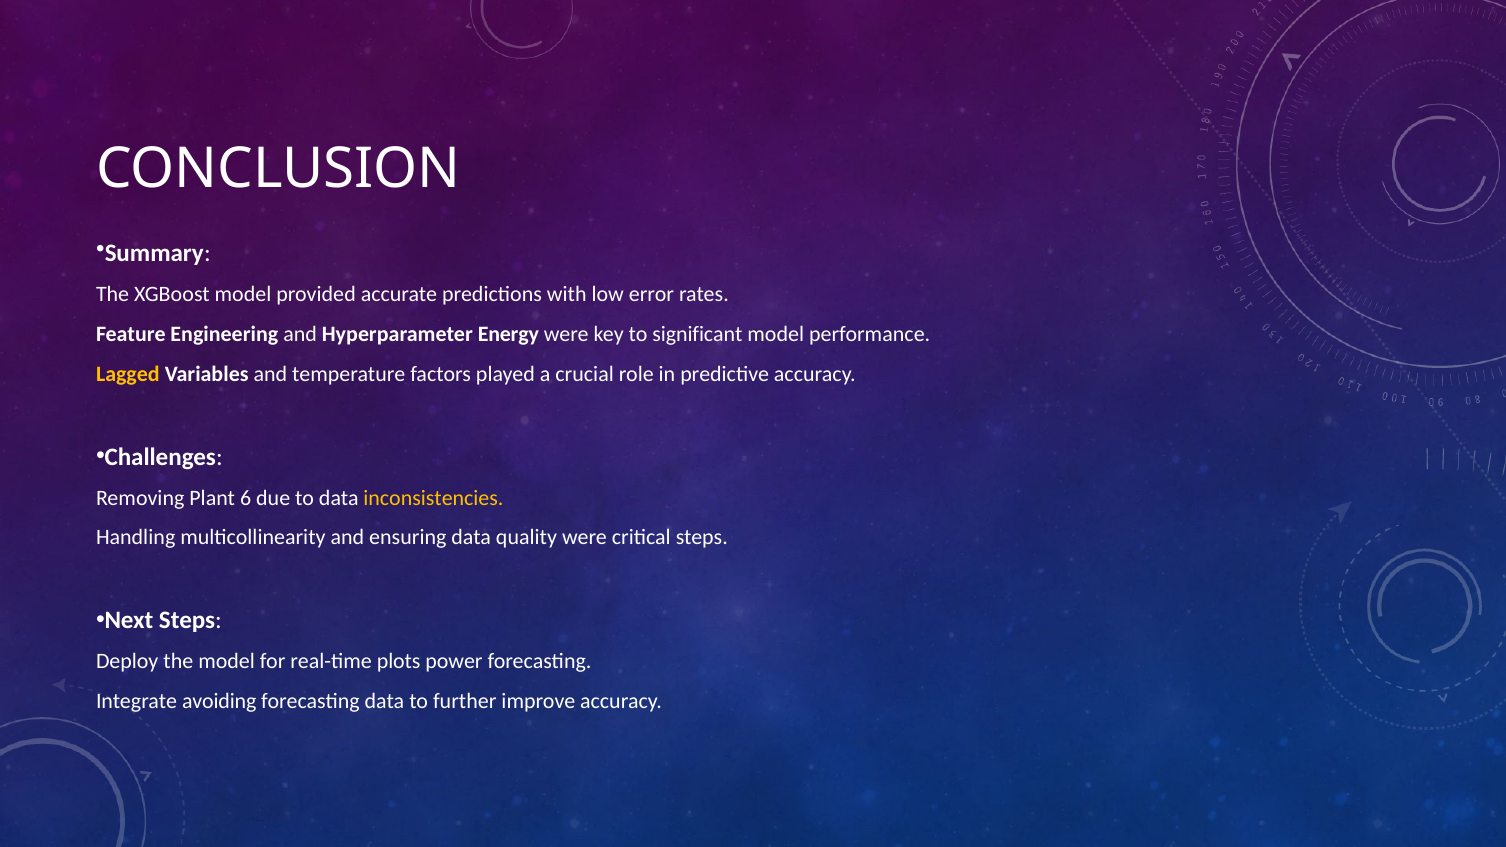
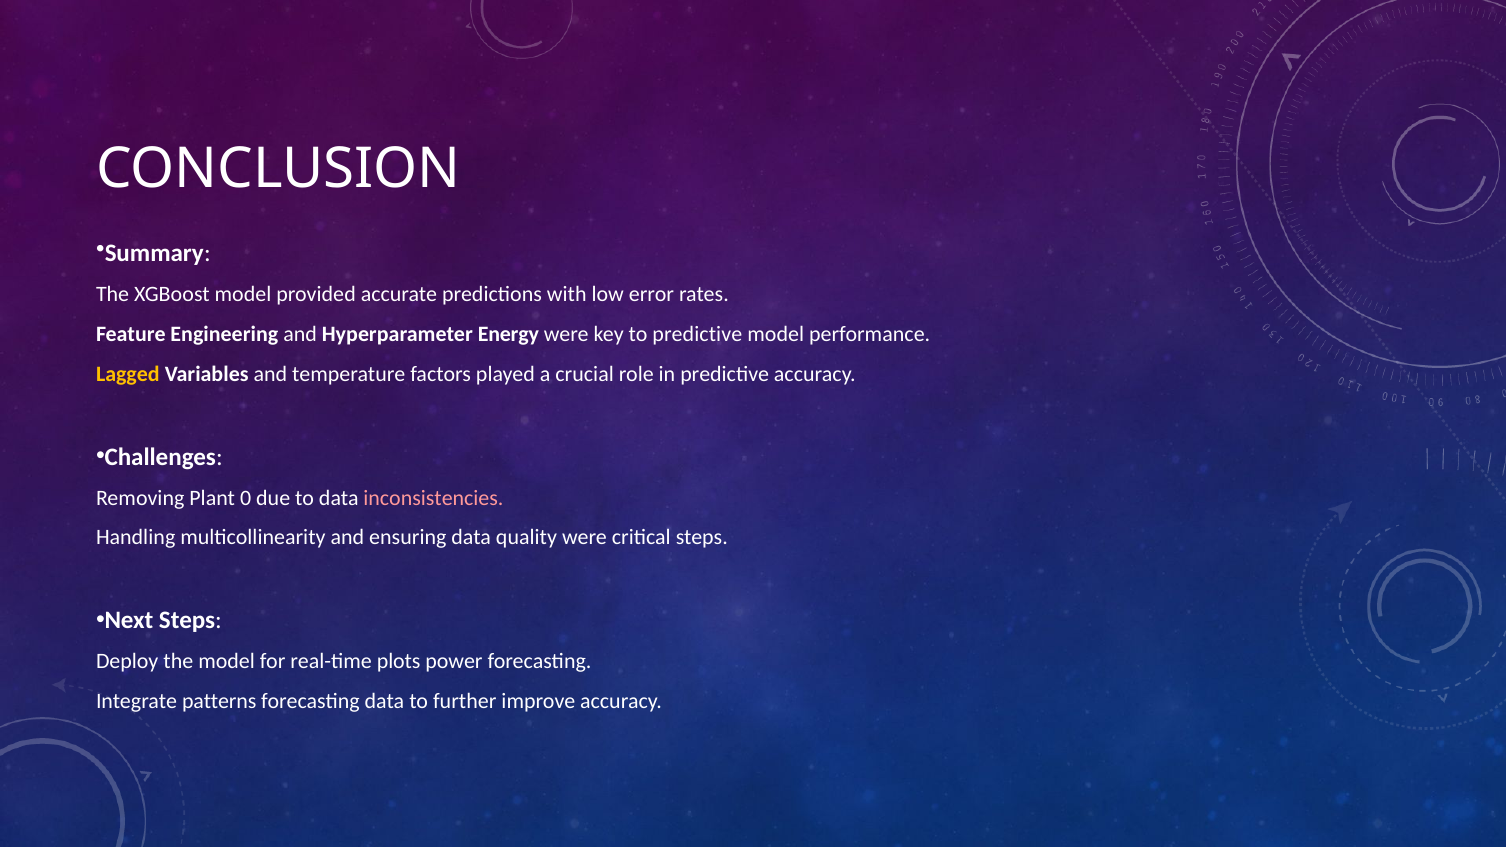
to significant: significant -> predictive
6: 6 -> 0
inconsistencies colour: yellow -> pink
avoiding: avoiding -> patterns
